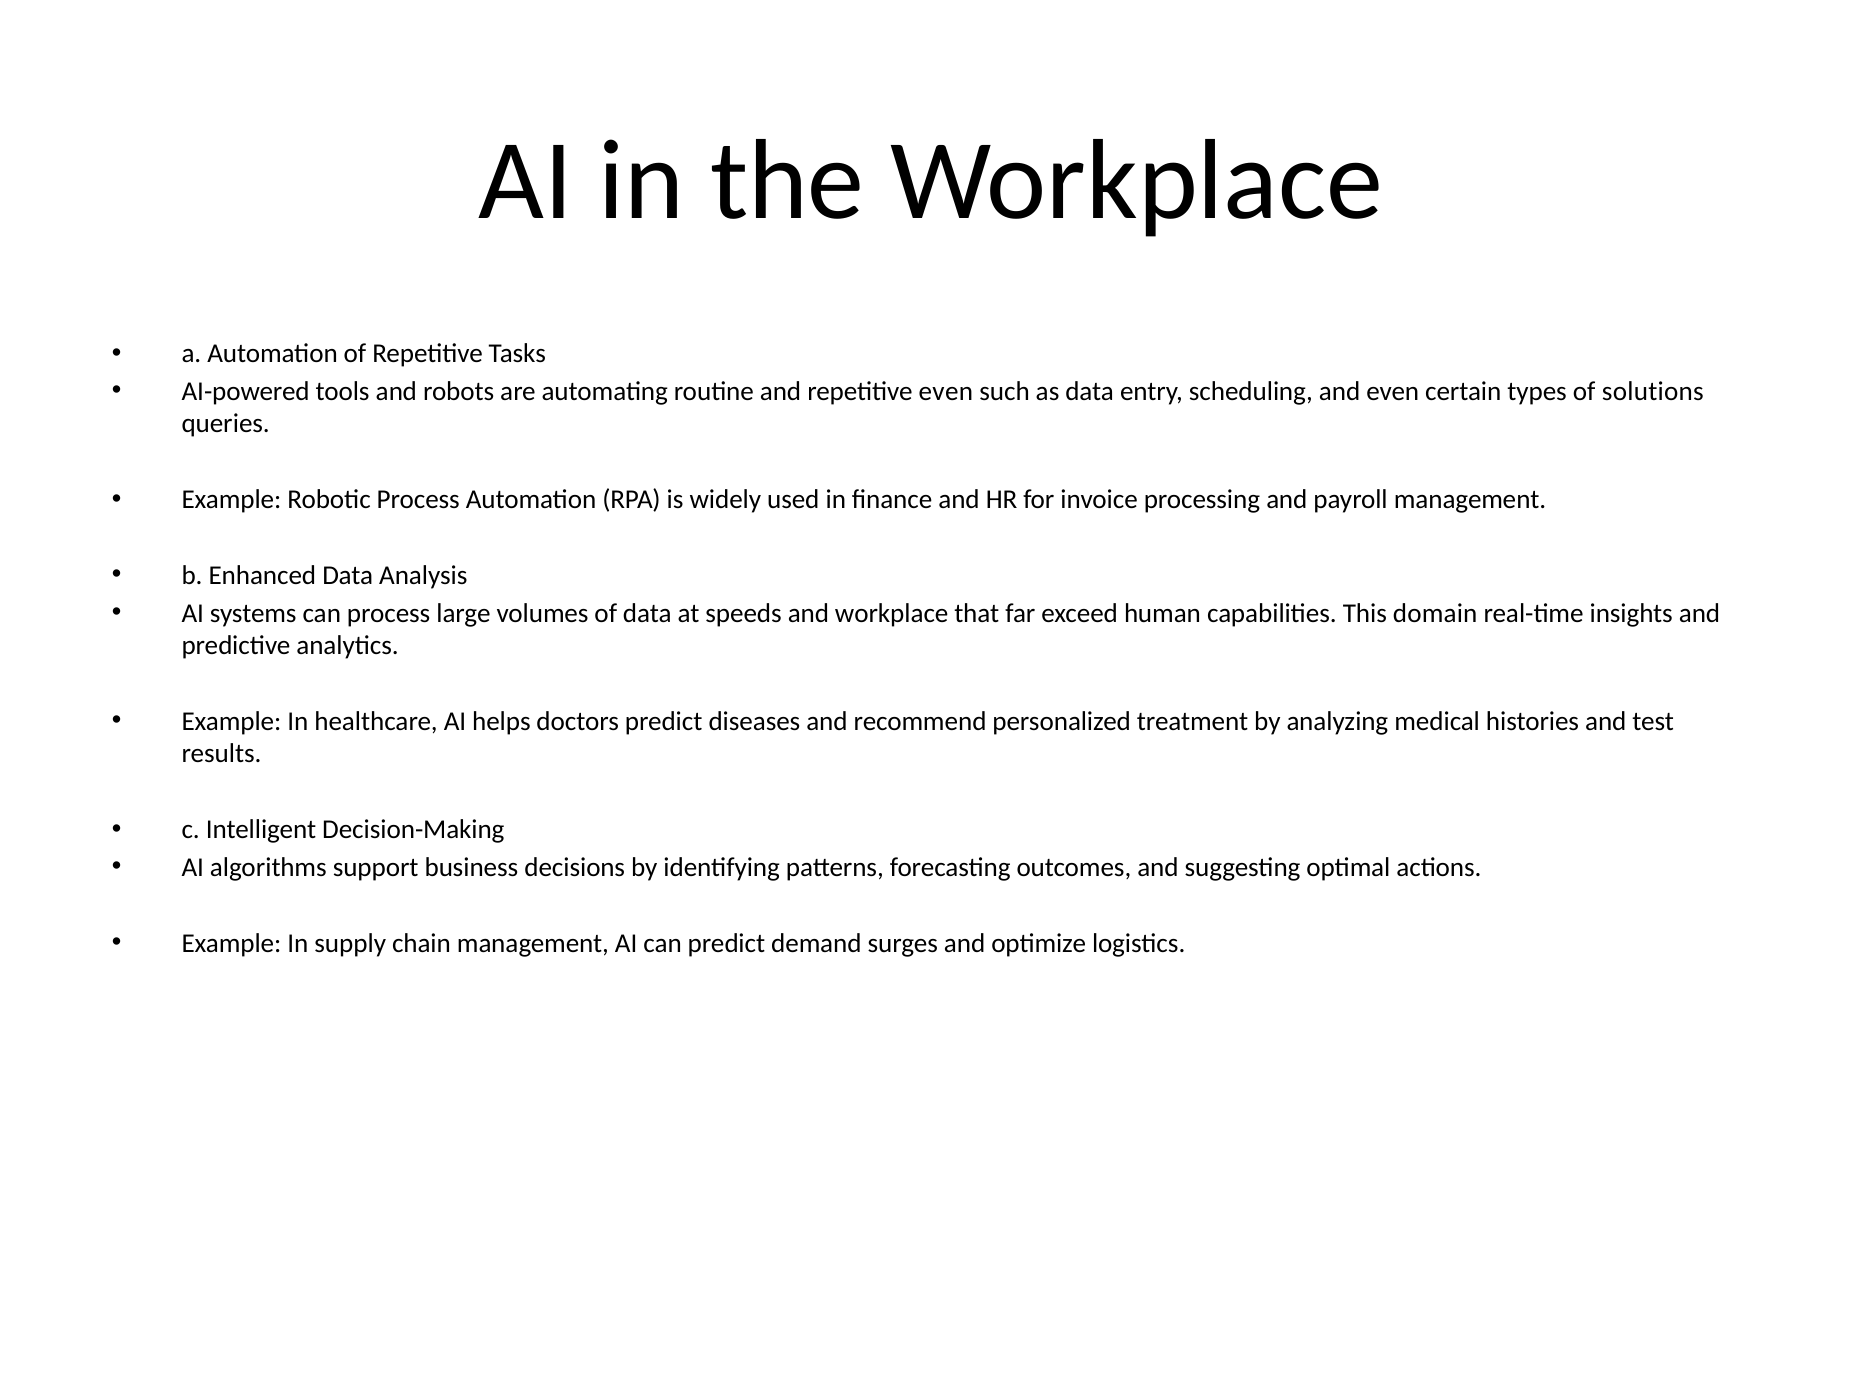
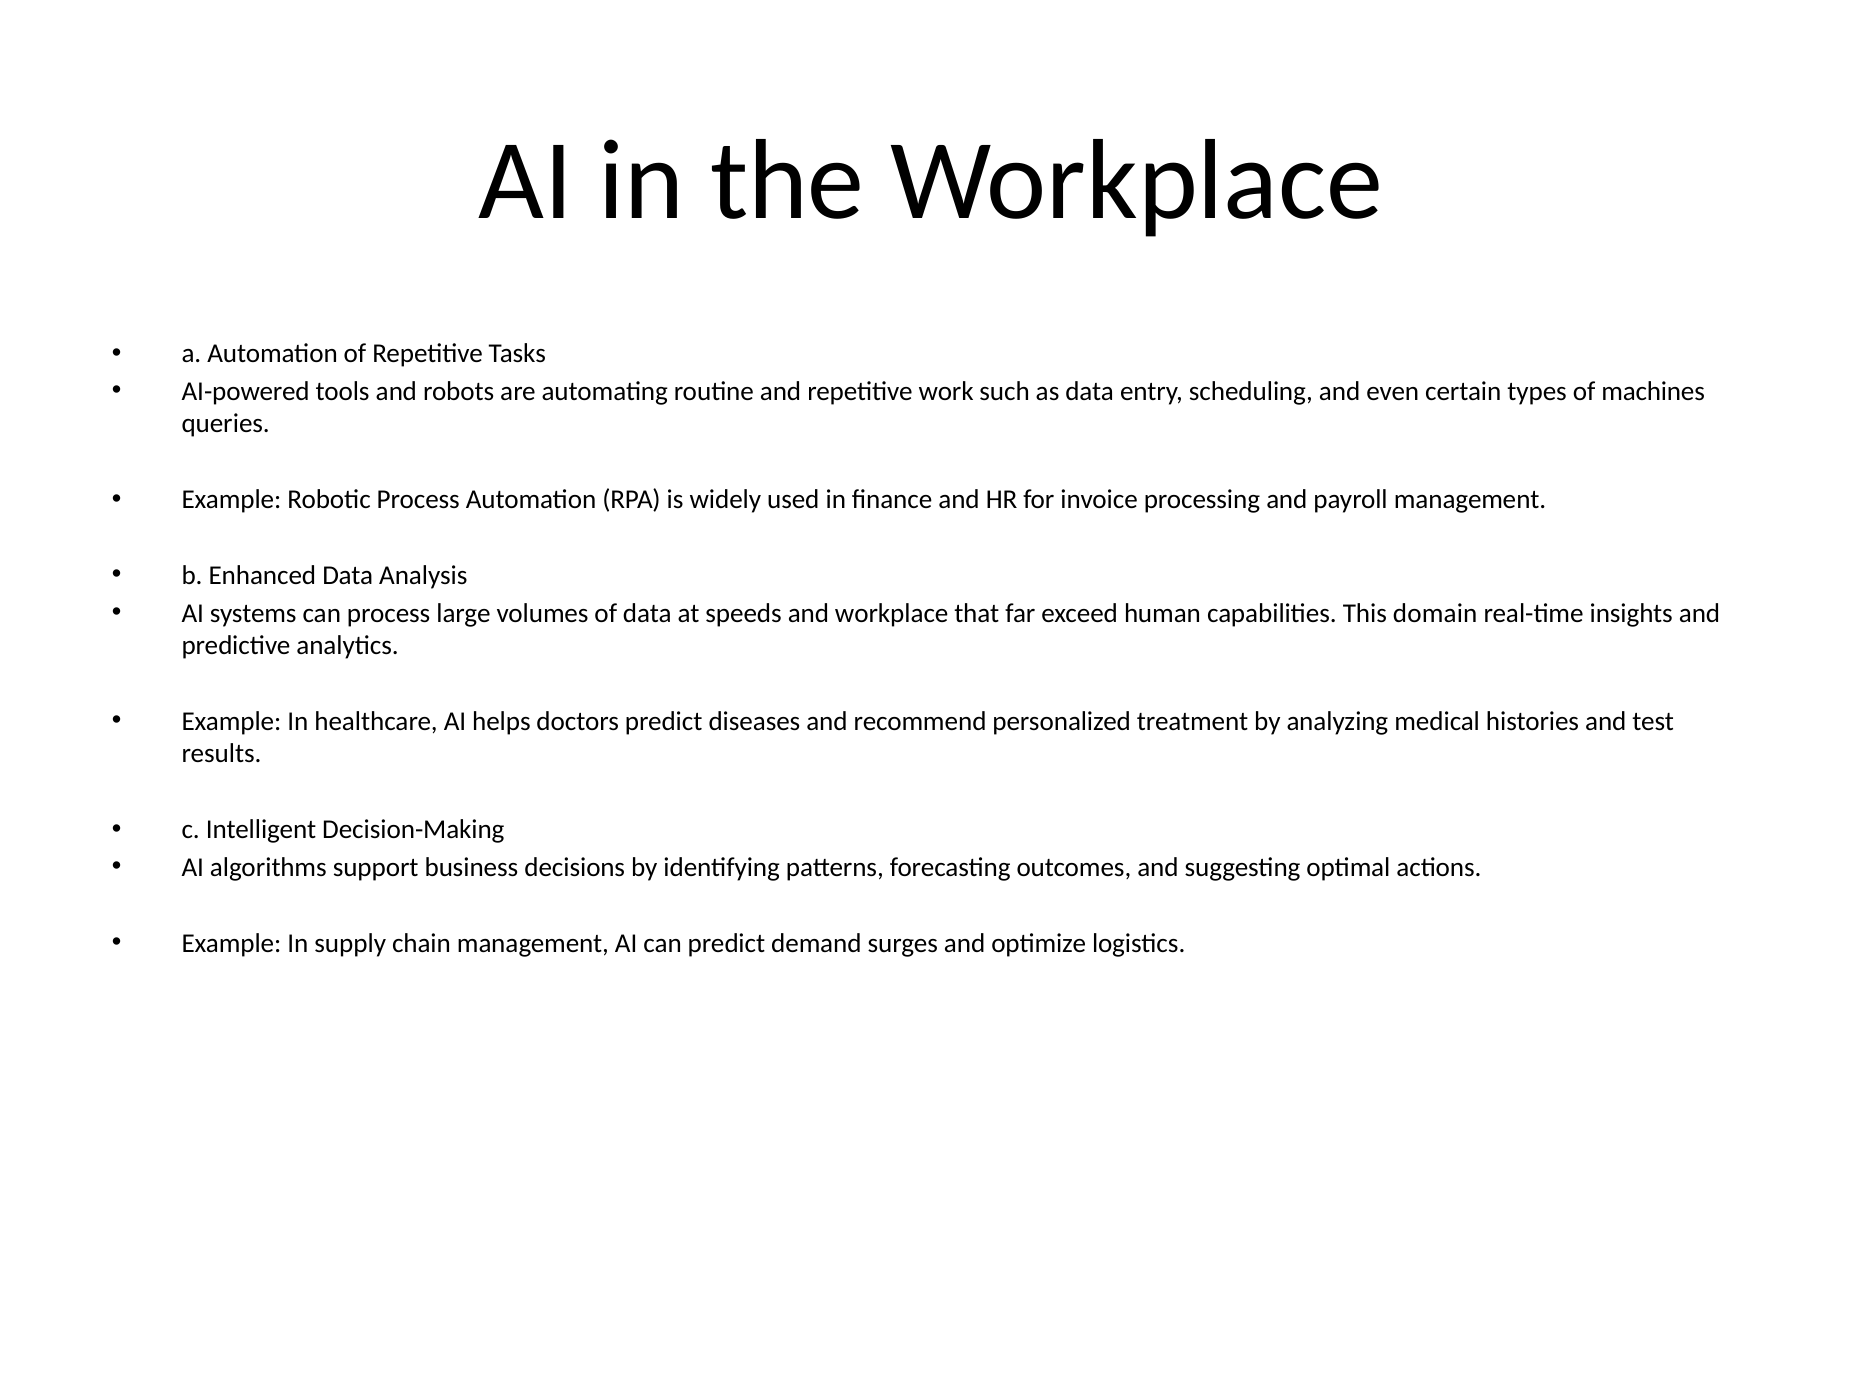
repetitive even: even -> work
solutions: solutions -> machines
